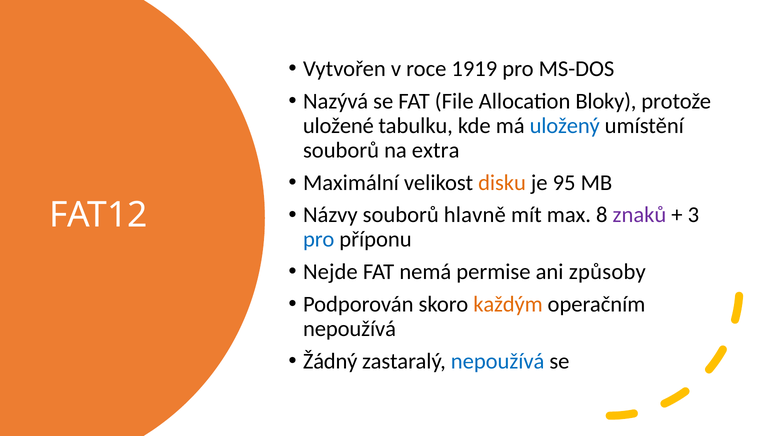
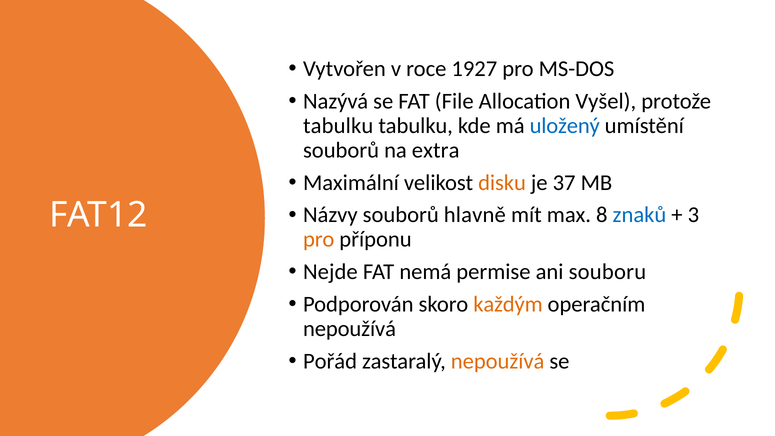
1919: 1919 -> 1927
Bloky: Bloky -> Vyšel
uložené at (338, 126): uložené -> tabulku
95: 95 -> 37
znaků colour: purple -> blue
pro at (319, 239) colour: blue -> orange
způsoby: způsoby -> souboru
Žádný: Žádný -> Pořád
nepoužívá at (498, 361) colour: blue -> orange
